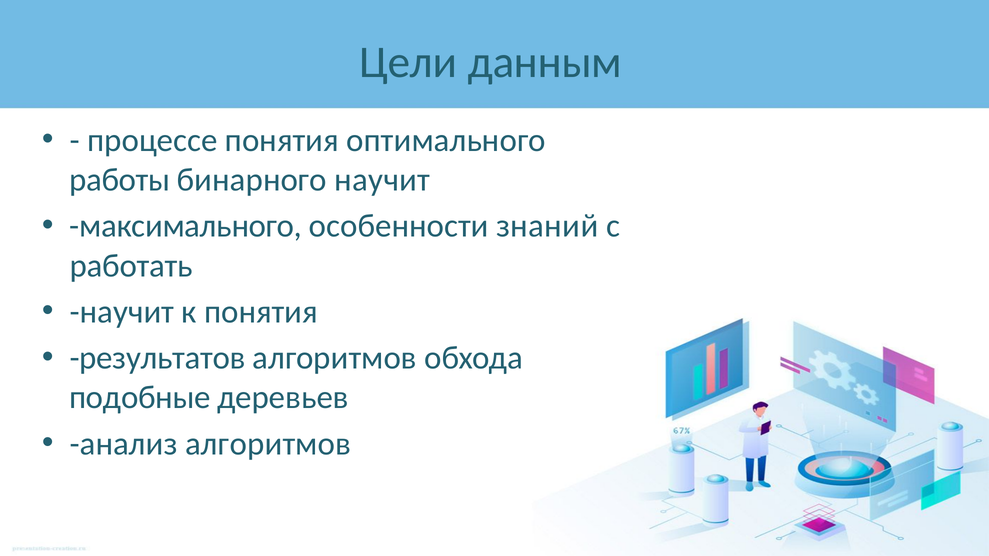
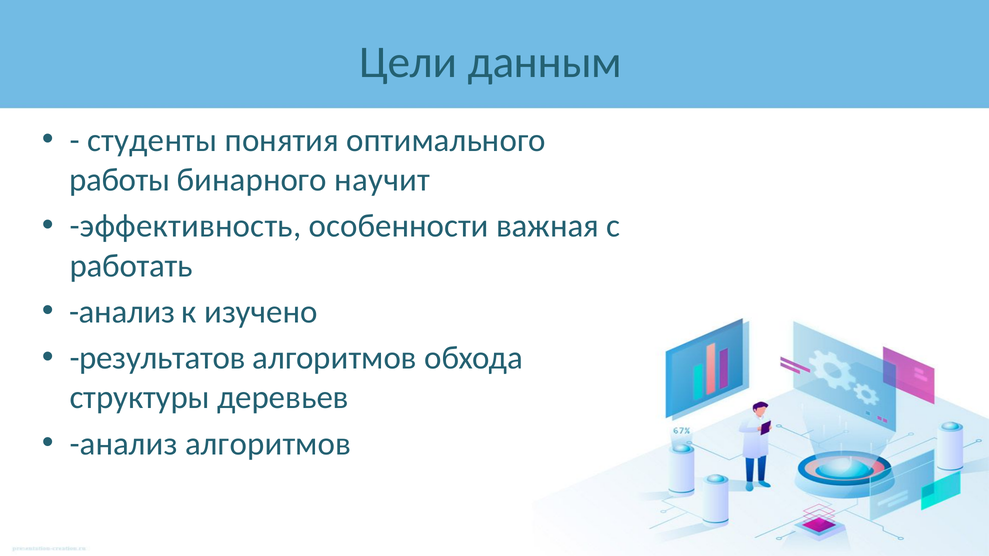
процессе: процессе -> студенты
максимального: максимального -> эффективность
знаний: знаний -> важная
научит at (122, 312): научит -> анализ
к понятия: понятия -> изучено
подобные: подобные -> структуры
